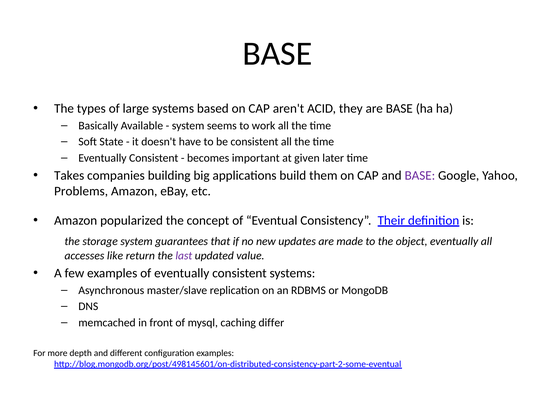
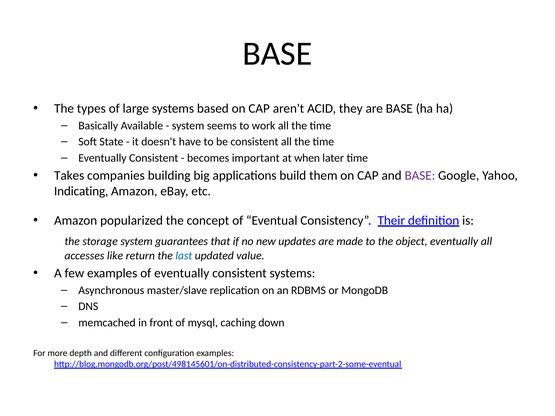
given: given -> when
Problems: Problems -> Indicating
last colour: purple -> blue
differ: differ -> down
